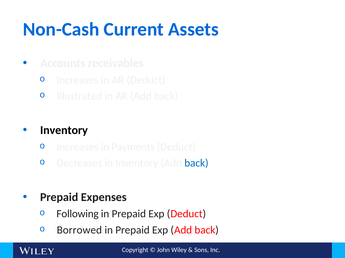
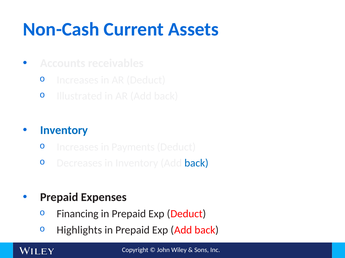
Inventory at (64, 131) colour: black -> blue
Following: Following -> Financing
Borrowed: Borrowed -> Highlights
